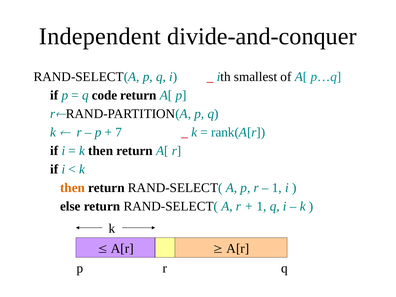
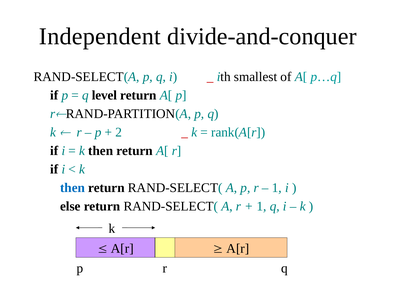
code: code -> level
7: 7 -> 2
then at (73, 188) colour: orange -> blue
